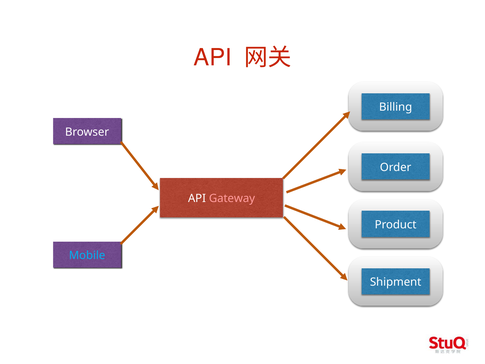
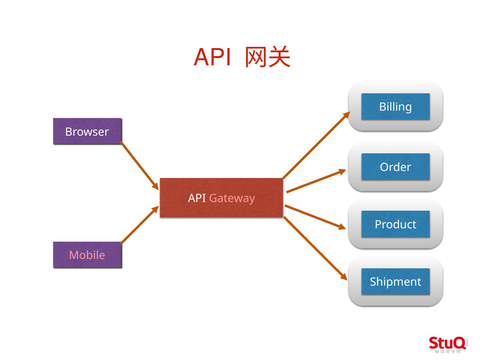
Mobile colour: light blue -> pink
